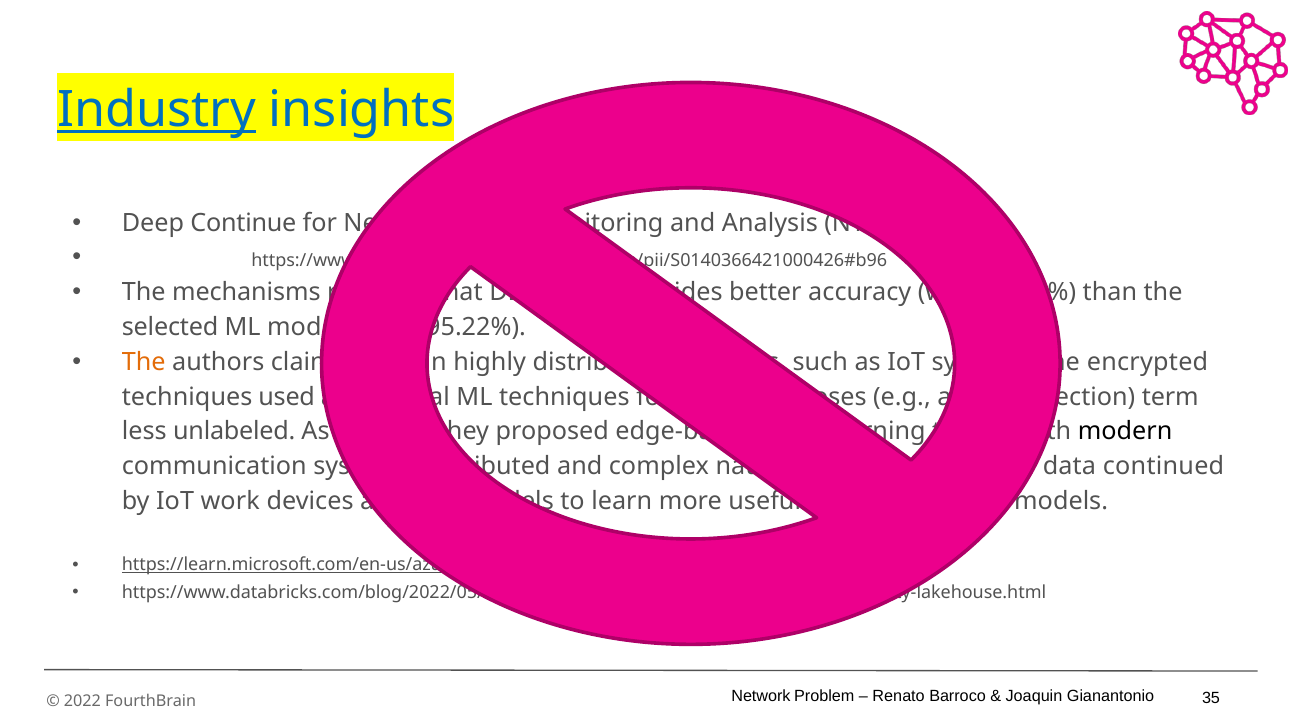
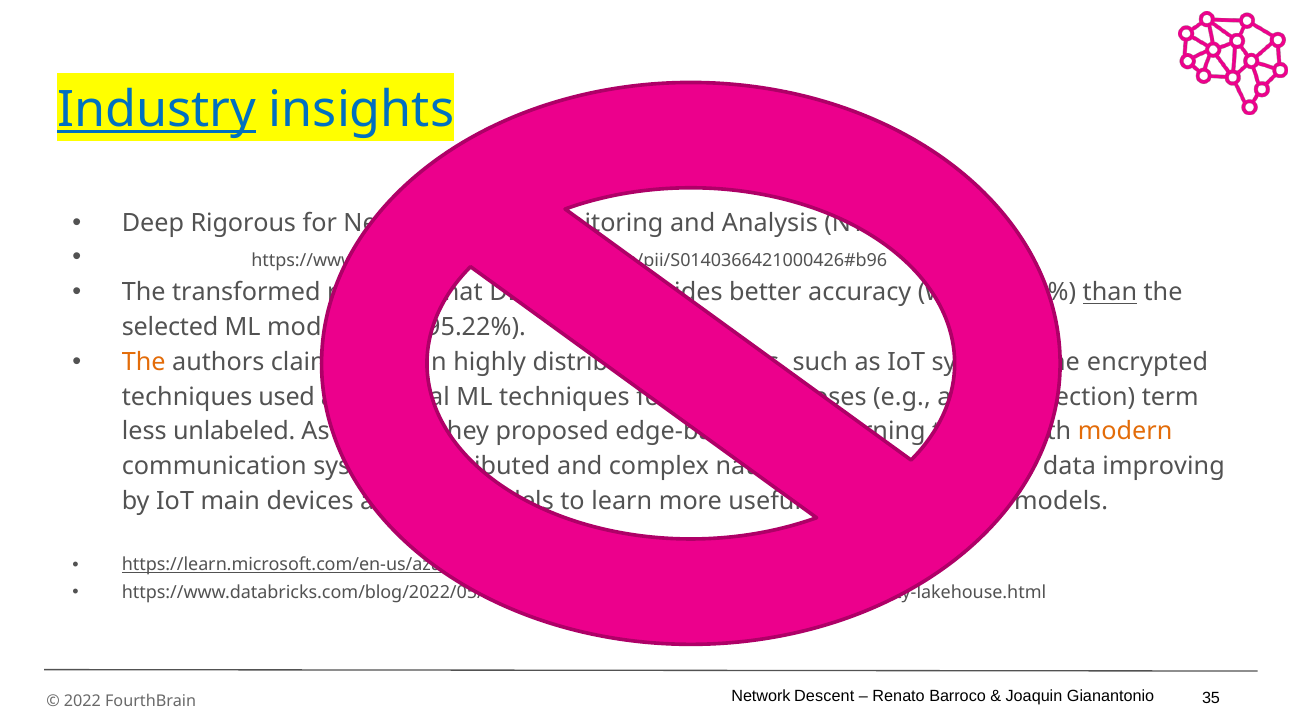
Continue: Continue -> Rigorous
mechanisms: mechanisms -> transformed
than at (1110, 293) underline: none -> present
modern colour: black -> orange
continued: continued -> improving
work: work -> main
Problem: Problem -> Descent
